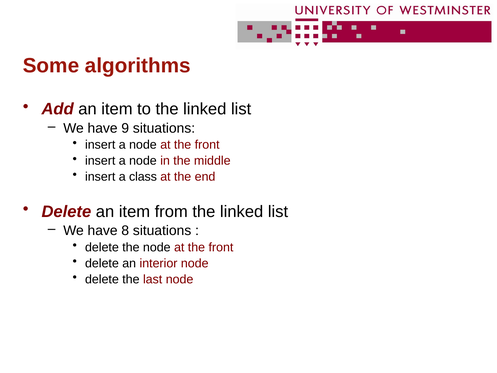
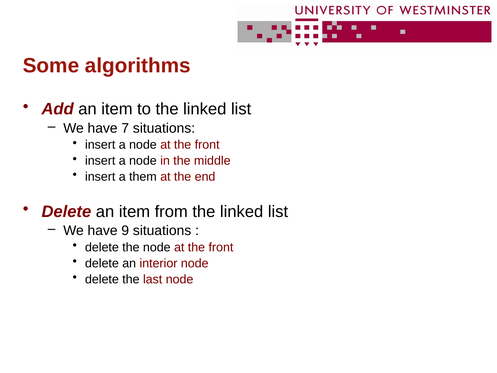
9: 9 -> 7
class: class -> them
8: 8 -> 9
